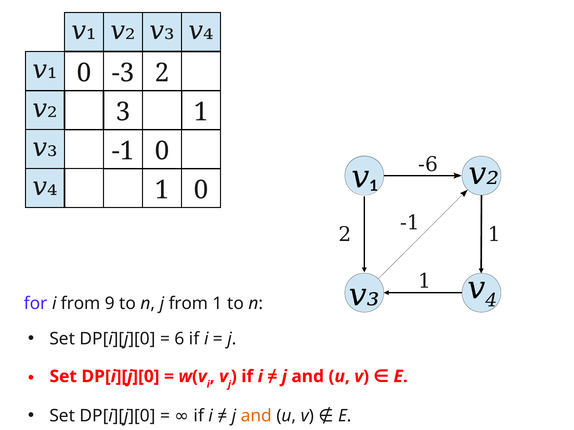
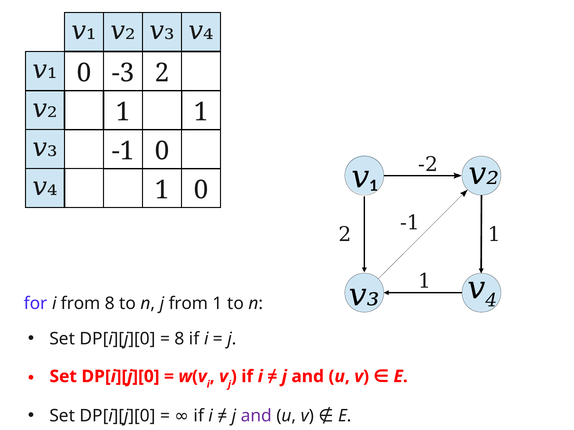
v₂ 3: 3 -> 1
-6: -6 -> -2
from 9: 9 -> 8
6 at (180, 339): 6 -> 8
and at (256, 416) colour: orange -> purple
